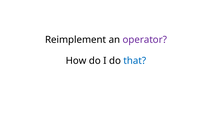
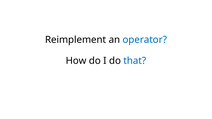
operator colour: purple -> blue
